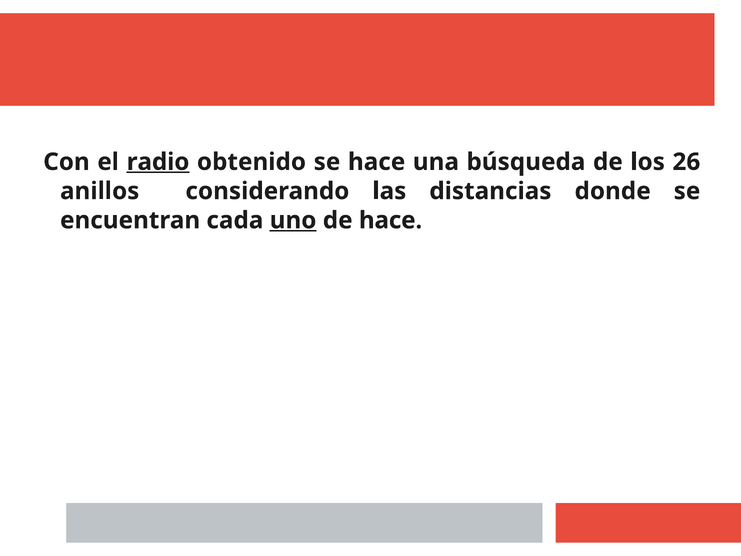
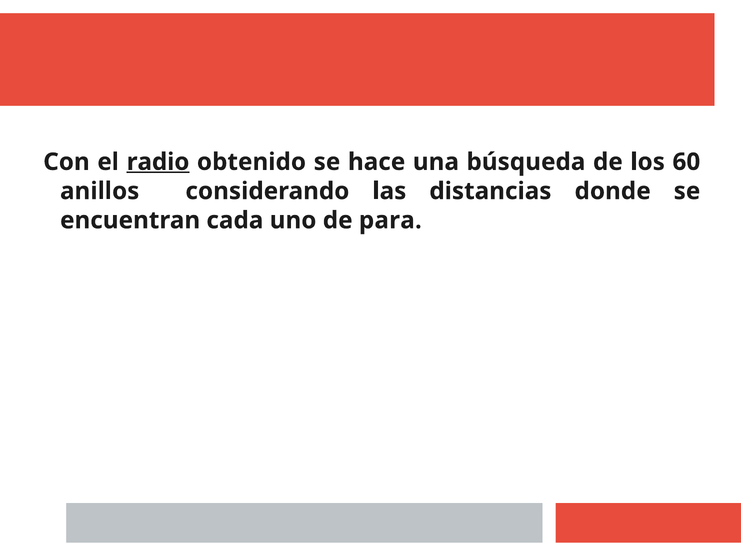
26: 26 -> 60
uno underline: present -> none
de hace: hace -> para
